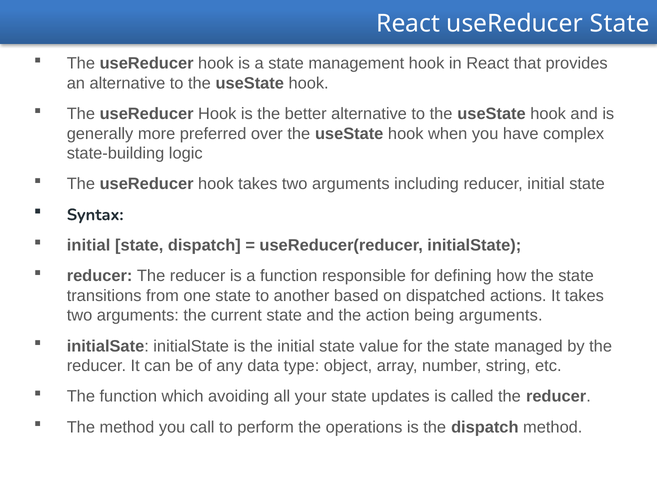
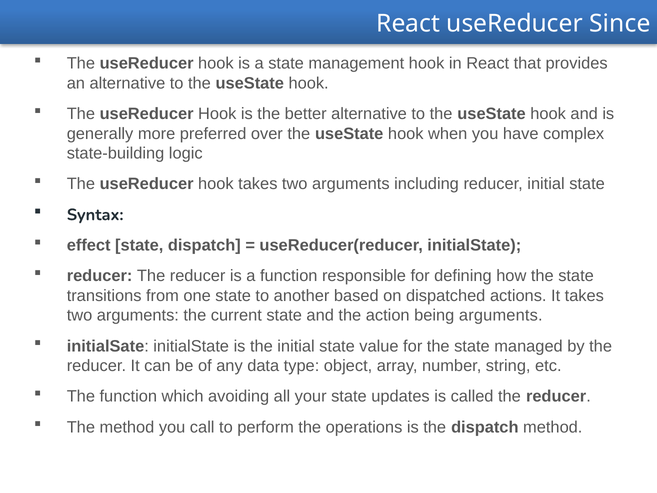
useReducer State: State -> Since
initial at (89, 245): initial -> effect
